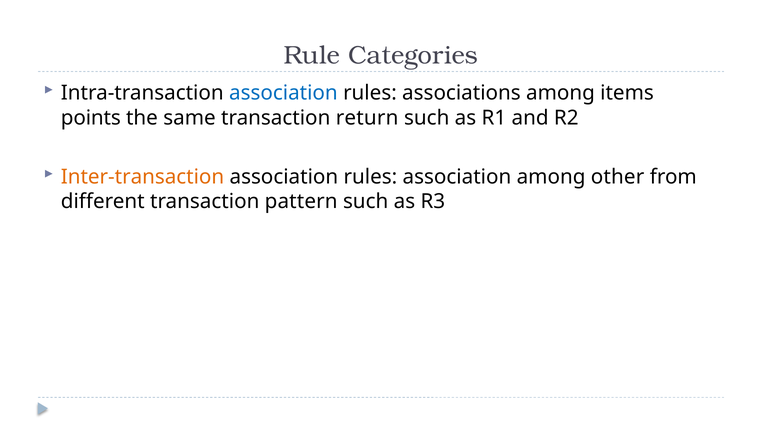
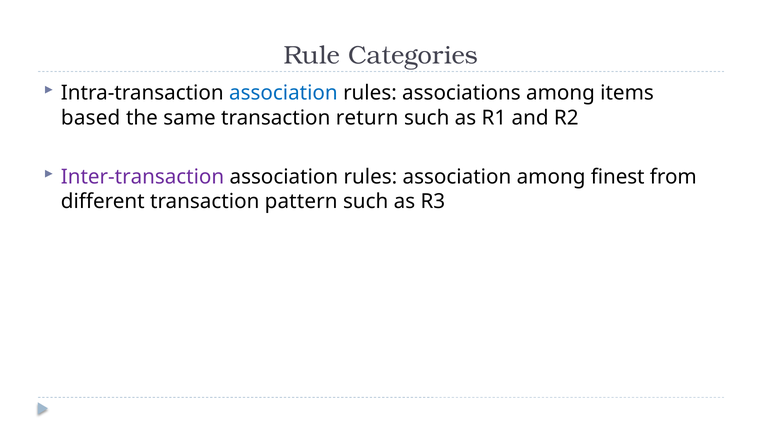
points: points -> based
Inter-transaction colour: orange -> purple
other: other -> finest
